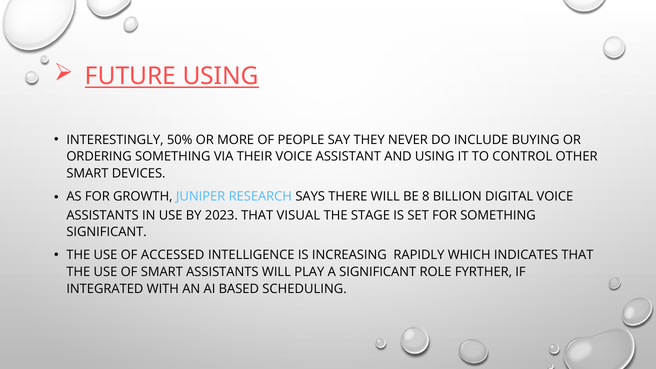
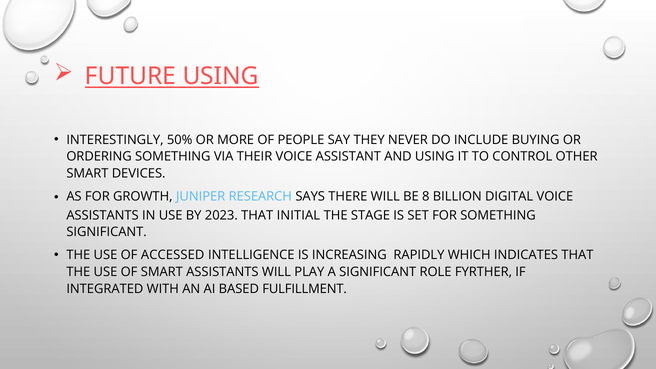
VISUAL: VISUAL -> INITIAL
SCHEDULING: SCHEDULING -> FULFILLMENT
